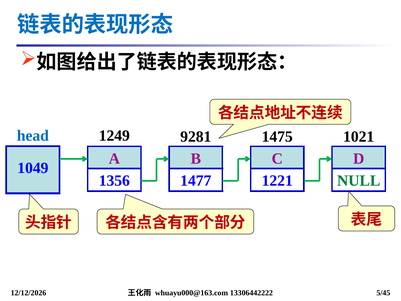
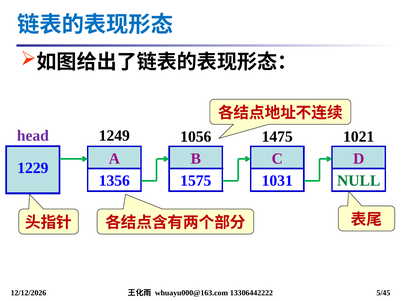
head colour: blue -> purple
9281: 9281 -> 1056
1049: 1049 -> 1229
1477: 1477 -> 1575
1221: 1221 -> 1031
